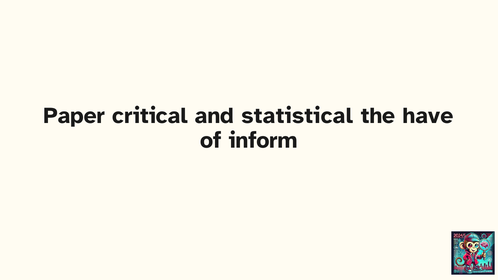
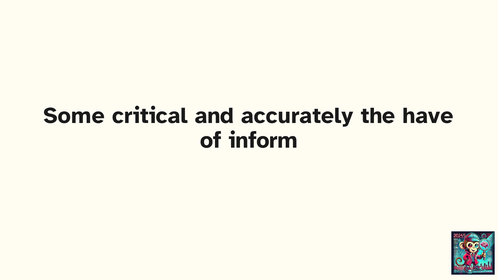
Paper: Paper -> Some
statistical: statistical -> accurately
